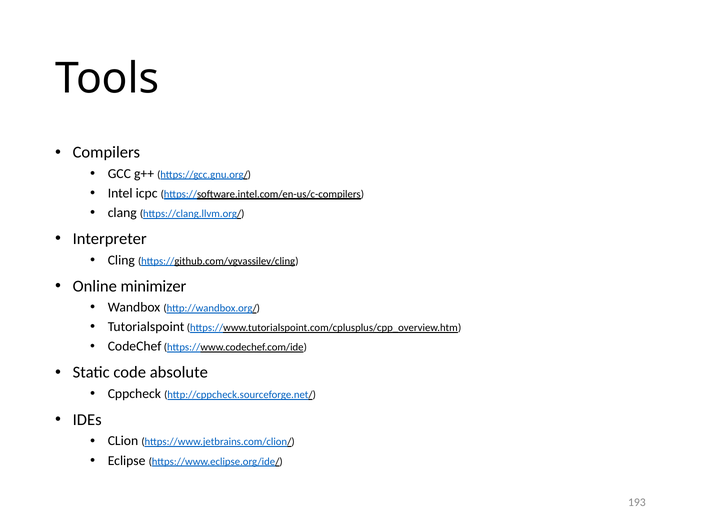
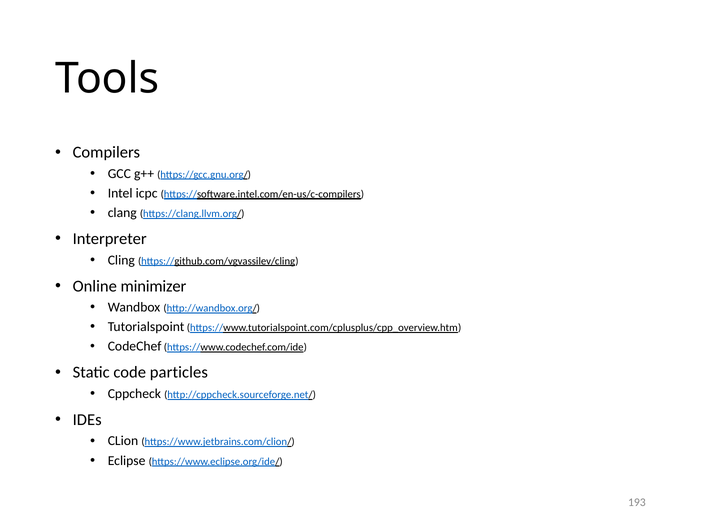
absolute: absolute -> particles
